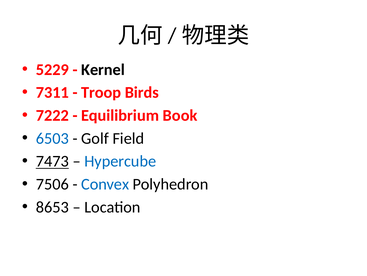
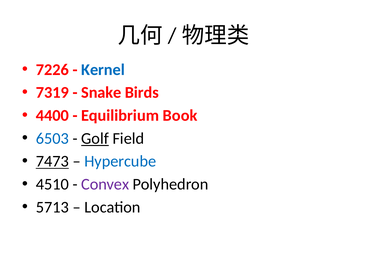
5229: 5229 -> 7226
Kernel colour: black -> blue
7311: 7311 -> 7319
Troop: Troop -> Snake
7222: 7222 -> 4400
Golf underline: none -> present
7506: 7506 -> 4510
Convex colour: blue -> purple
8653: 8653 -> 5713
